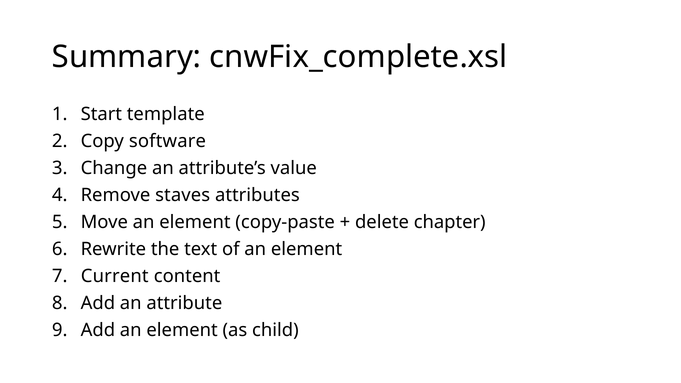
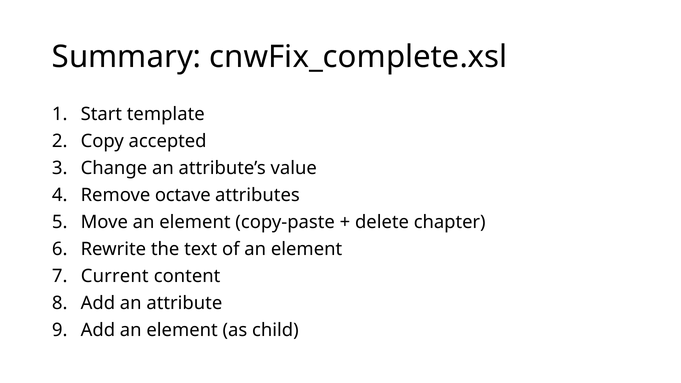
software: software -> accepted
staves: staves -> octave
